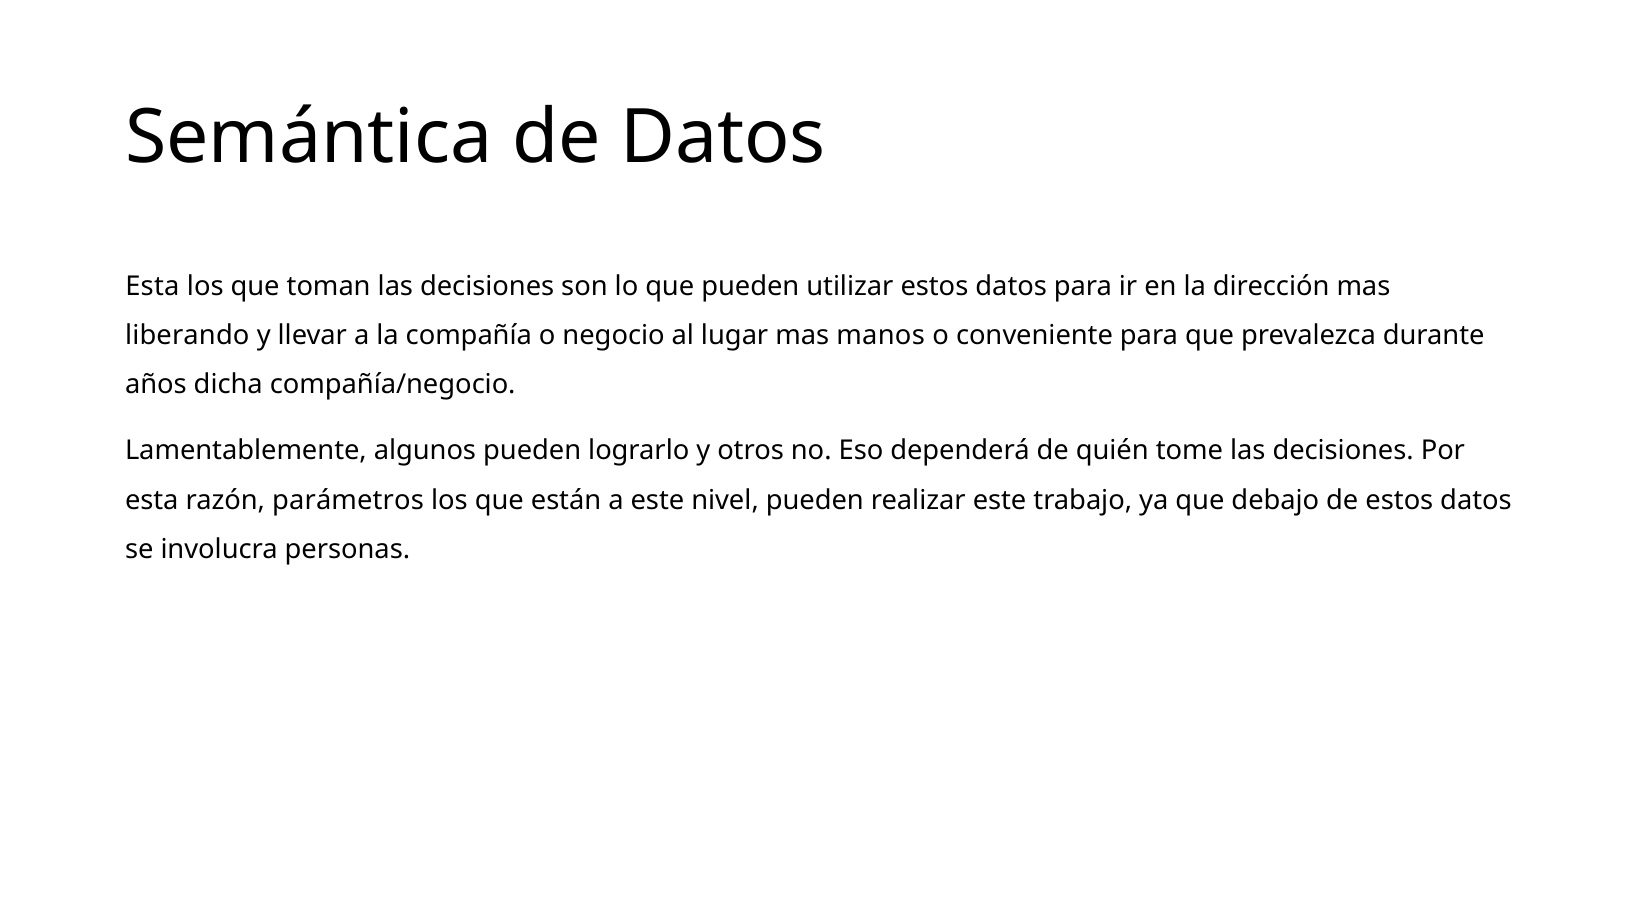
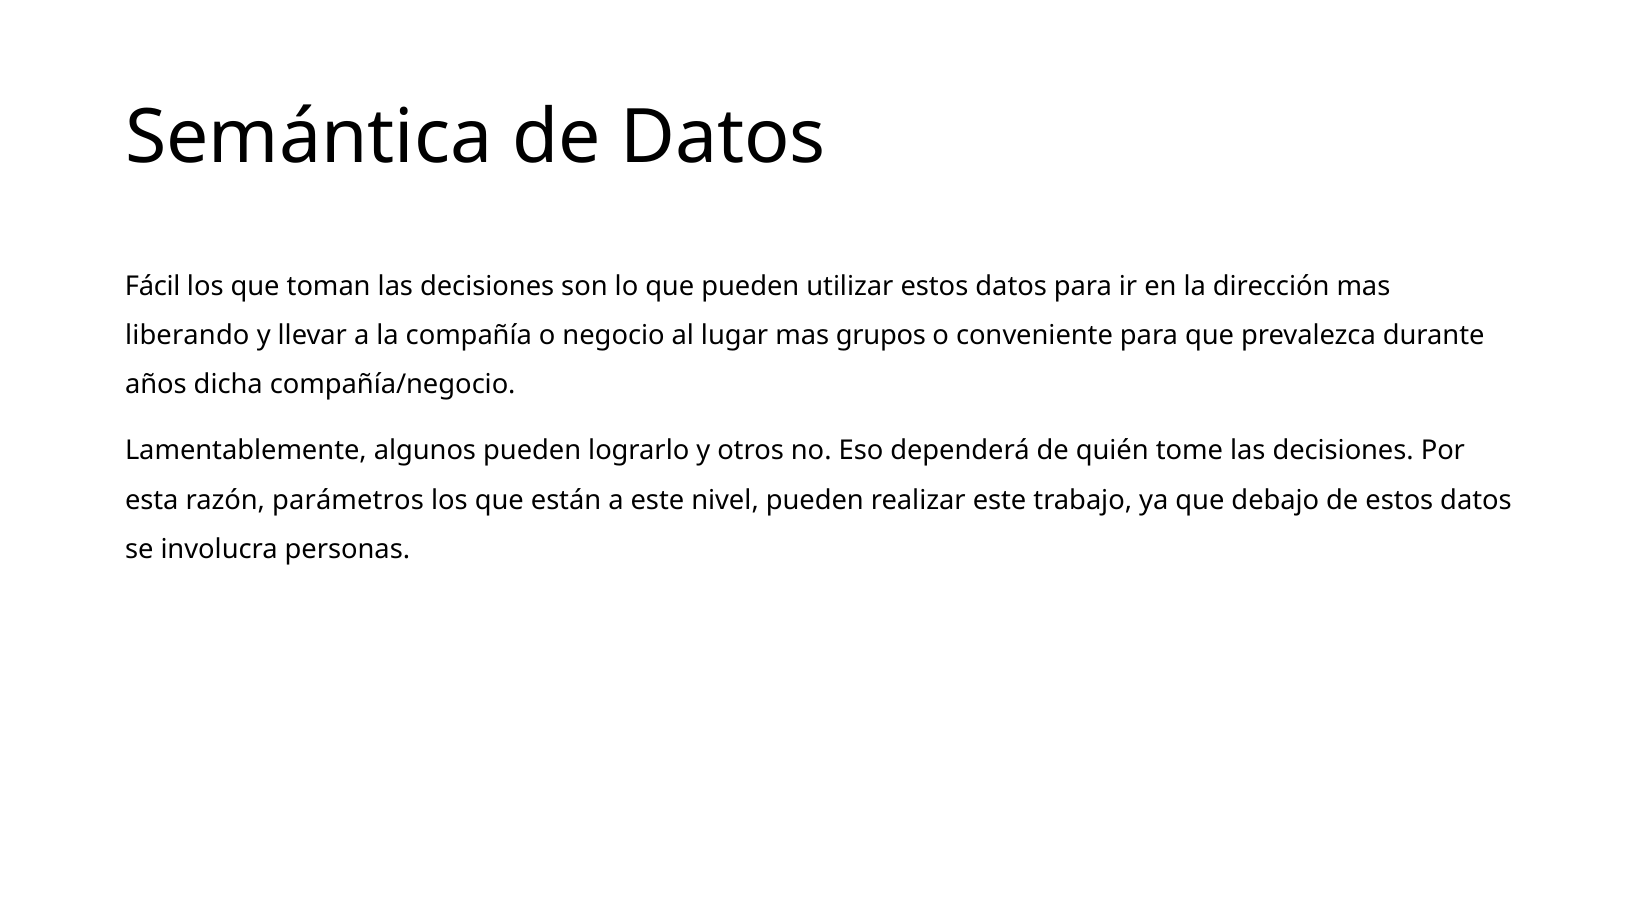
Esta at (152, 287): Esta -> Fácil
manos: manos -> grupos
